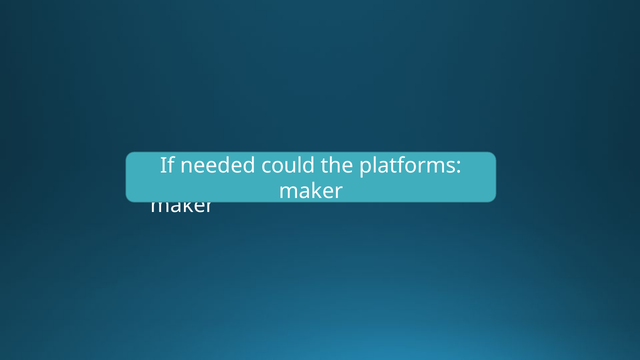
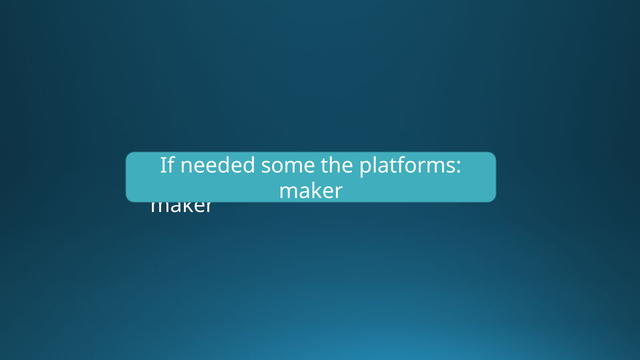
could: could -> some
